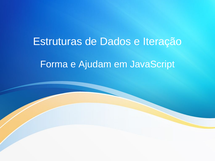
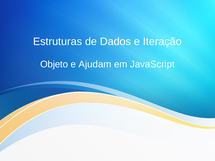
Forma: Forma -> Objeto
